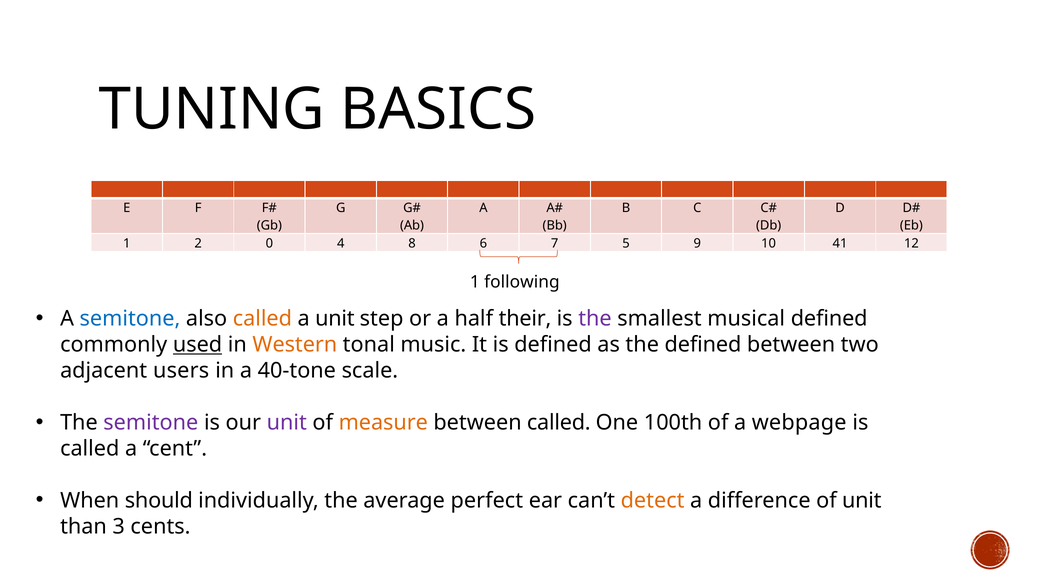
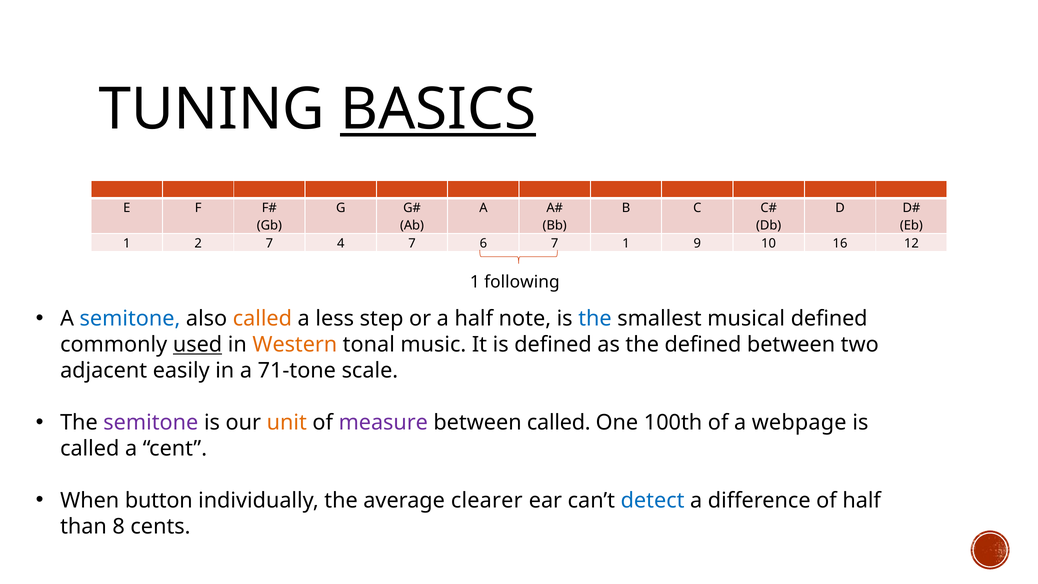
BASICS underline: none -> present
2 0: 0 -> 7
4 8: 8 -> 7
7 5: 5 -> 1
41: 41 -> 16
a unit: unit -> less
their: their -> note
the at (595, 319) colour: purple -> blue
users: users -> easily
40-tone: 40-tone -> 71-tone
unit at (287, 423) colour: purple -> orange
measure colour: orange -> purple
should: should -> button
perfect: perfect -> clearer
detect colour: orange -> blue
of unit: unit -> half
3: 3 -> 8
